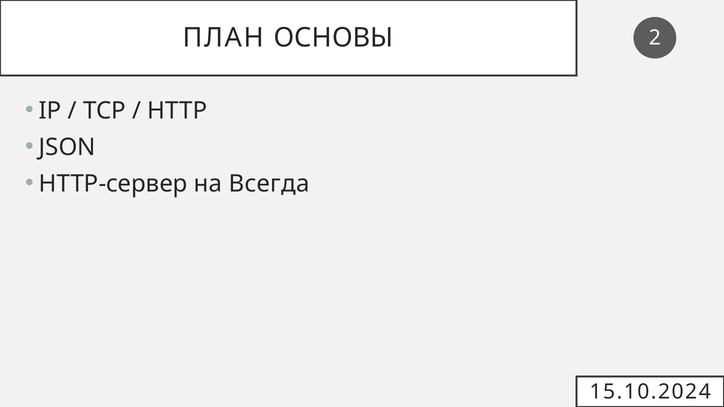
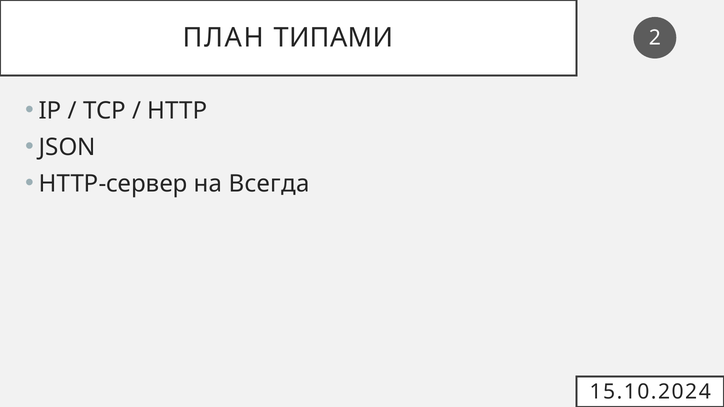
ОСНОВЫ: ОСНОВЫ -> ТИПАМИ
